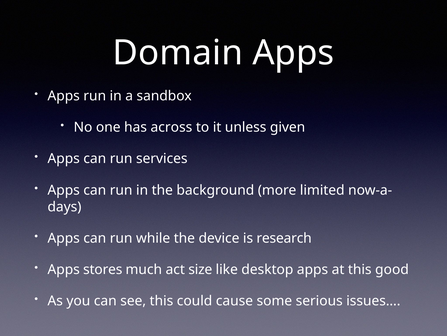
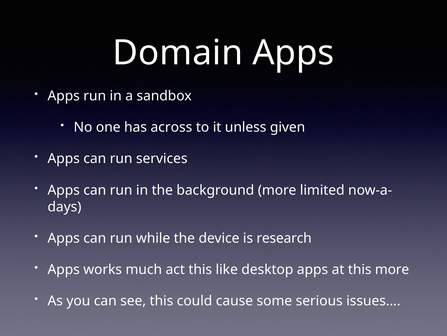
stores: stores -> works
act size: size -> this
this good: good -> more
